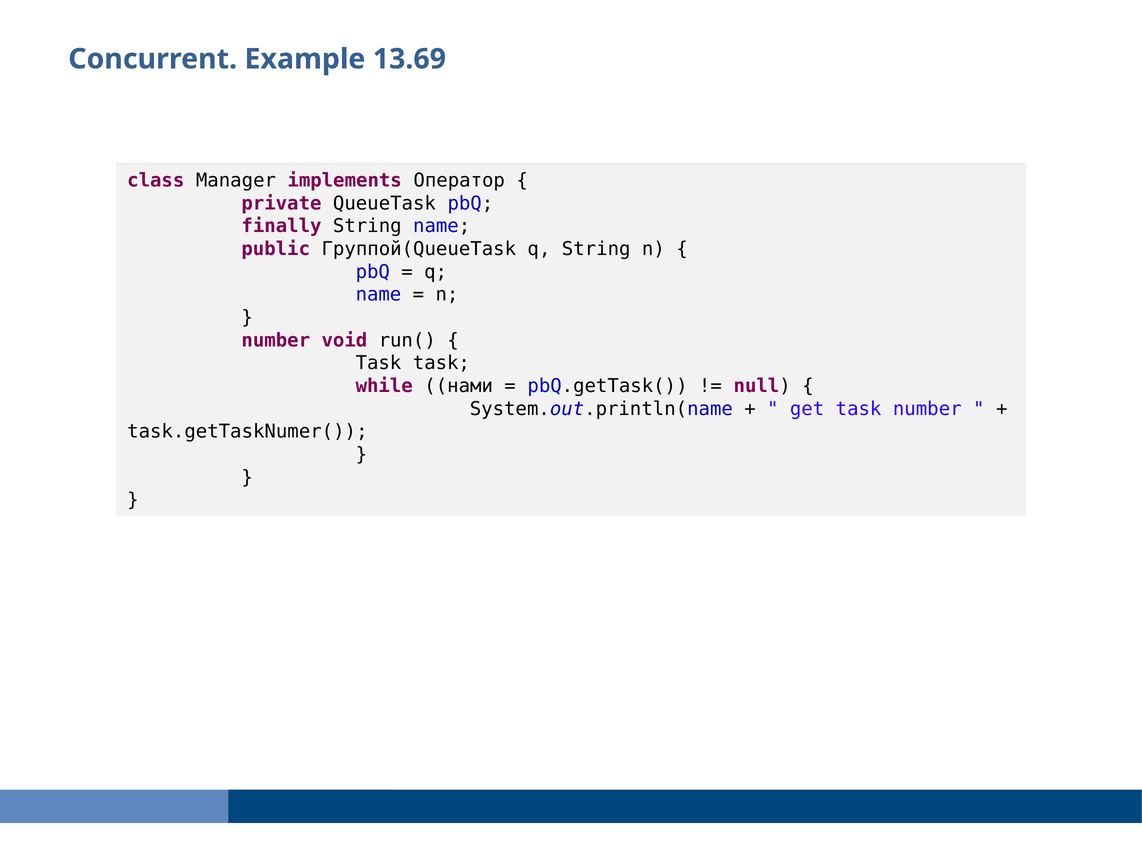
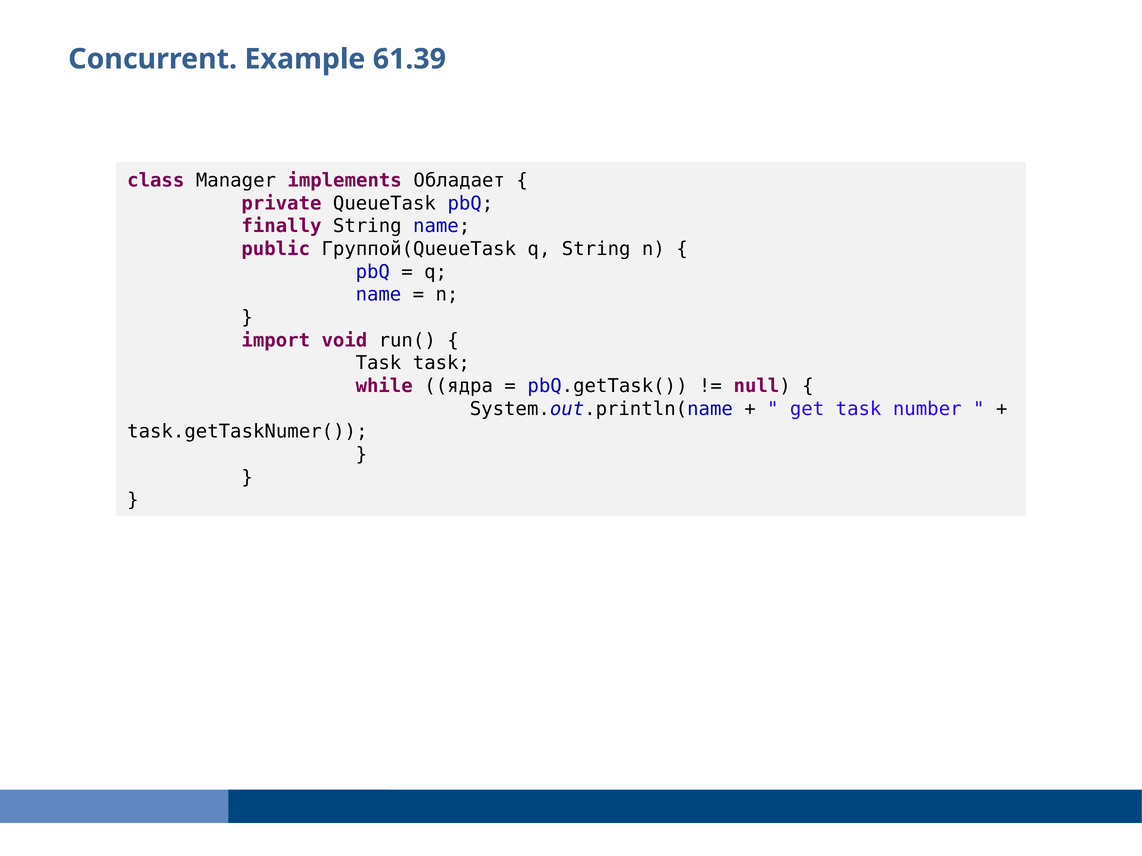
13.69: 13.69 -> 61.39
Оператор: Оператор -> Обладает
number at (276, 341): number -> import
нами: нами -> ядра
